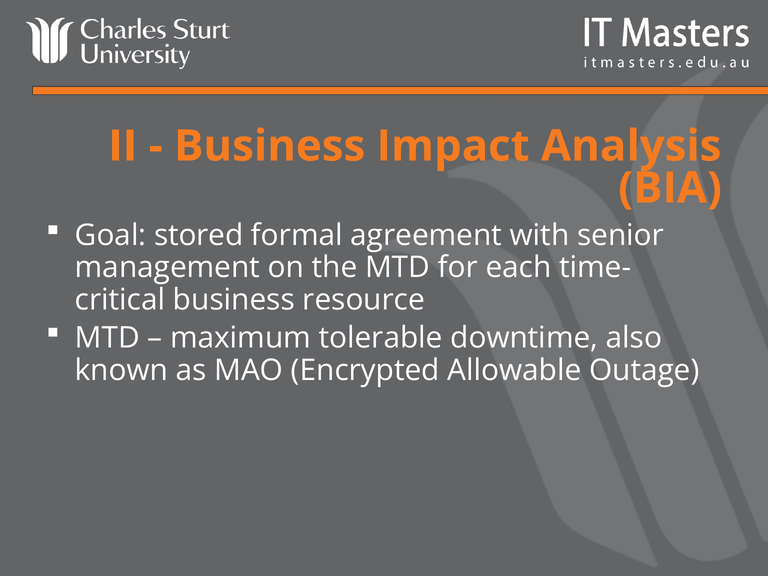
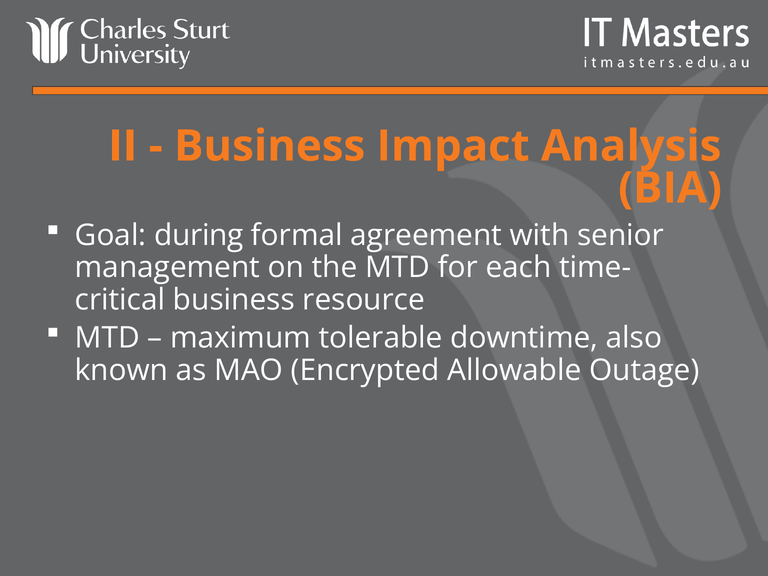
stored: stored -> during
